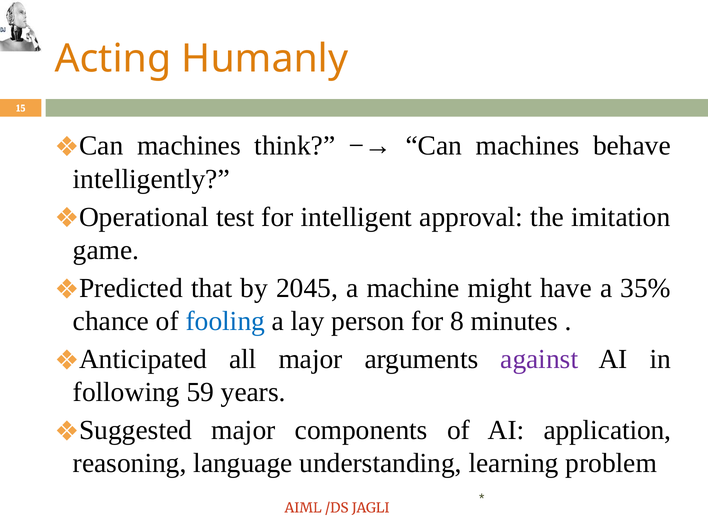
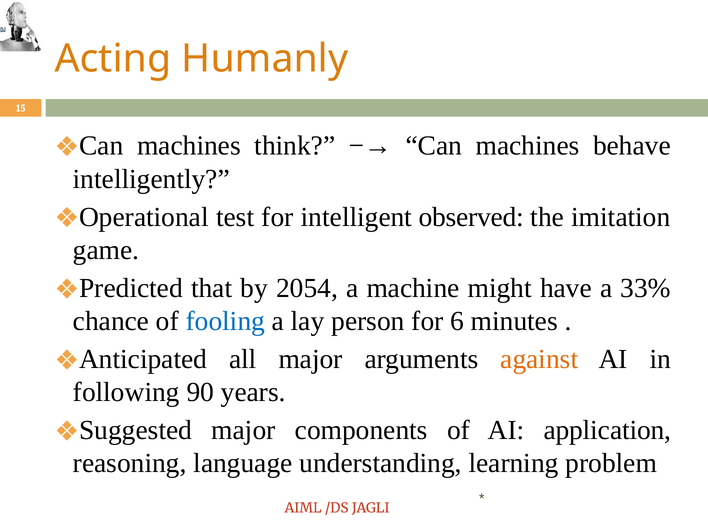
approval: approval -> observed
2045: 2045 -> 2054
35%: 35% -> 33%
8: 8 -> 6
against colour: purple -> orange
59: 59 -> 90
